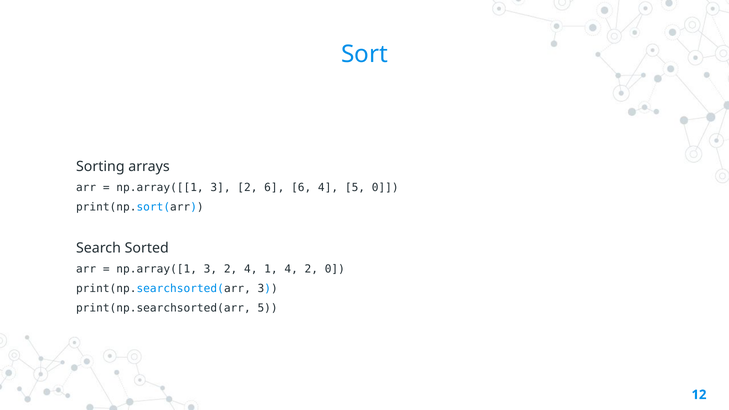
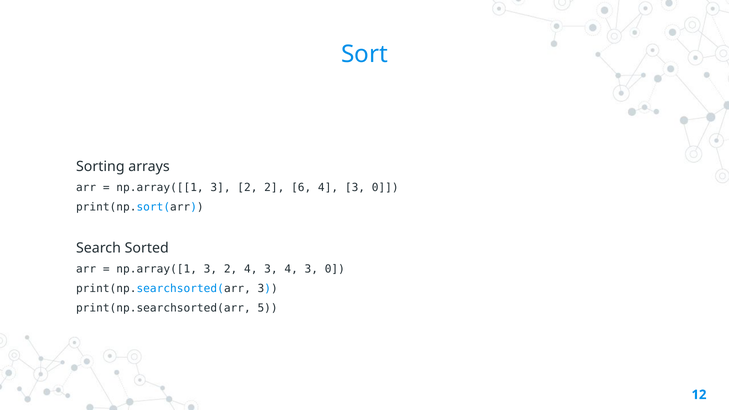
2 6: 6 -> 2
6 4 5: 5 -> 3
2 4 1: 1 -> 3
2 at (311, 269): 2 -> 3
